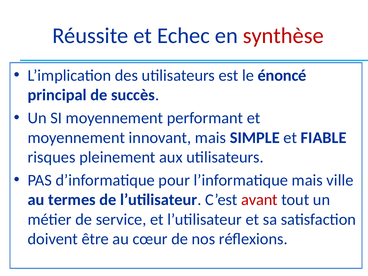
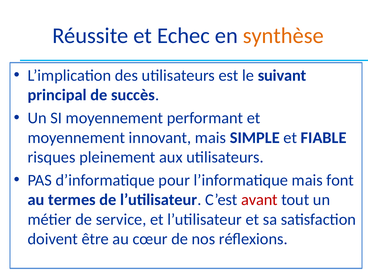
synthèse colour: red -> orange
énoncé: énoncé -> suivant
ville: ville -> font
